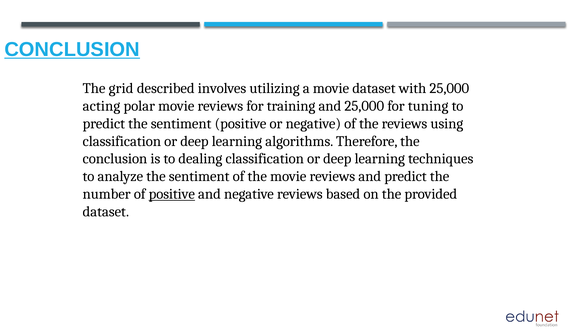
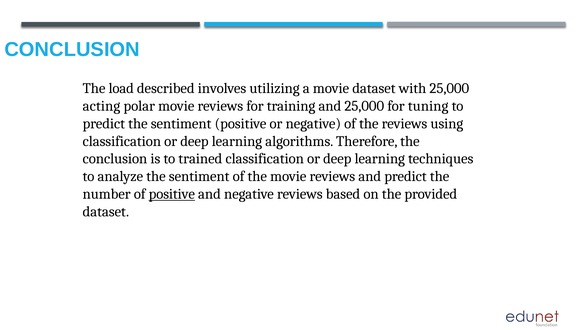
CONCLUSION at (72, 50) underline: present -> none
grid: grid -> load
dealing: dealing -> trained
